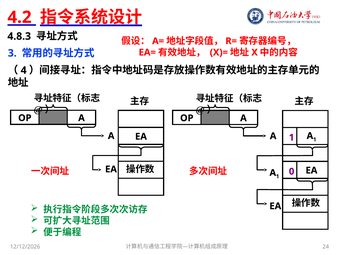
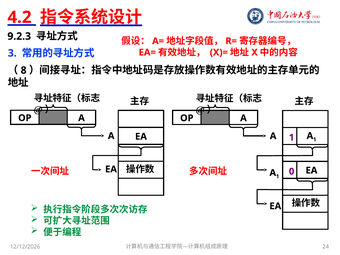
4.8.3: 4.8.3 -> 9.2.3
4: 4 -> 8
